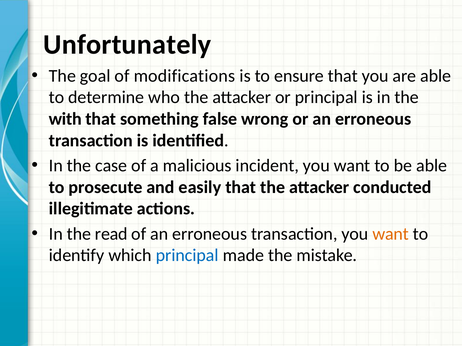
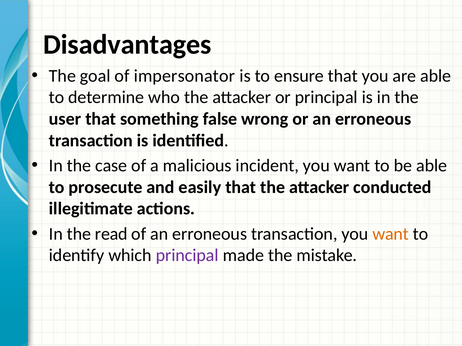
Unfortunately: Unfortunately -> Disadvantages
modifications: modifications -> impersonator
with: with -> user
principal at (187, 256) colour: blue -> purple
